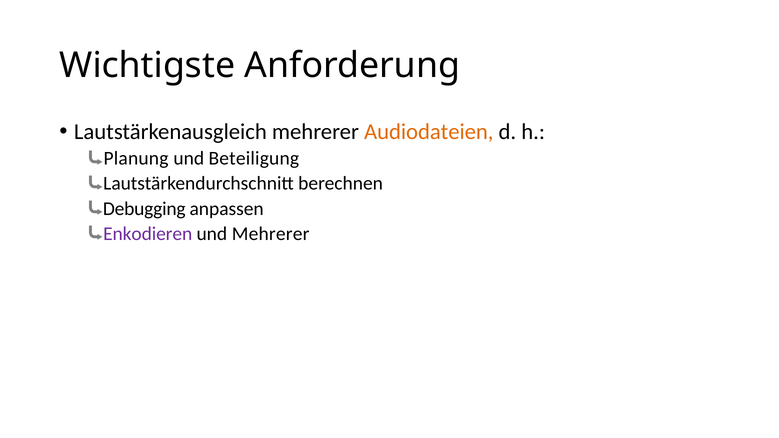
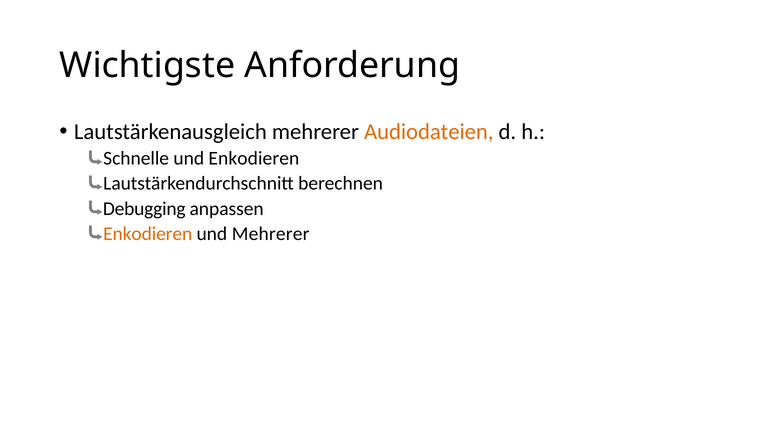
Planung: Planung -> Schnelle
und Beteiligung: Beteiligung -> Enkodieren
Enkodieren at (148, 234) colour: purple -> orange
